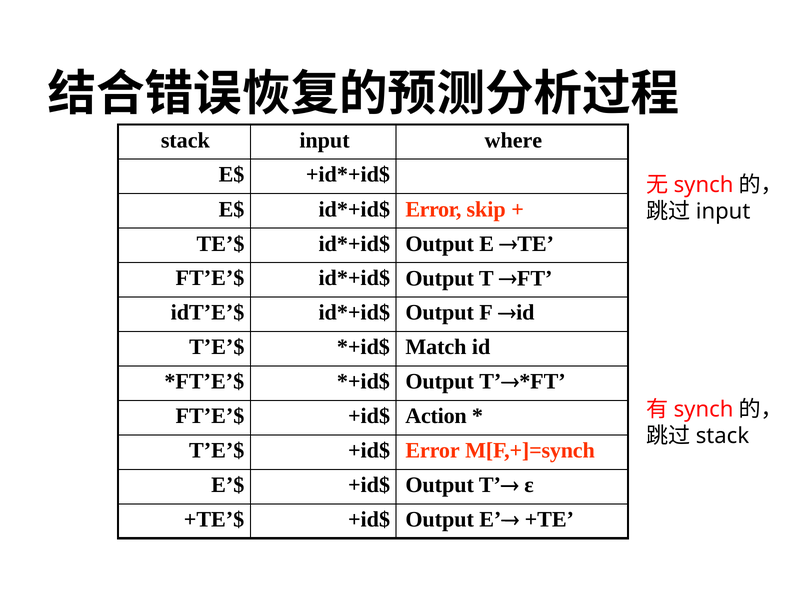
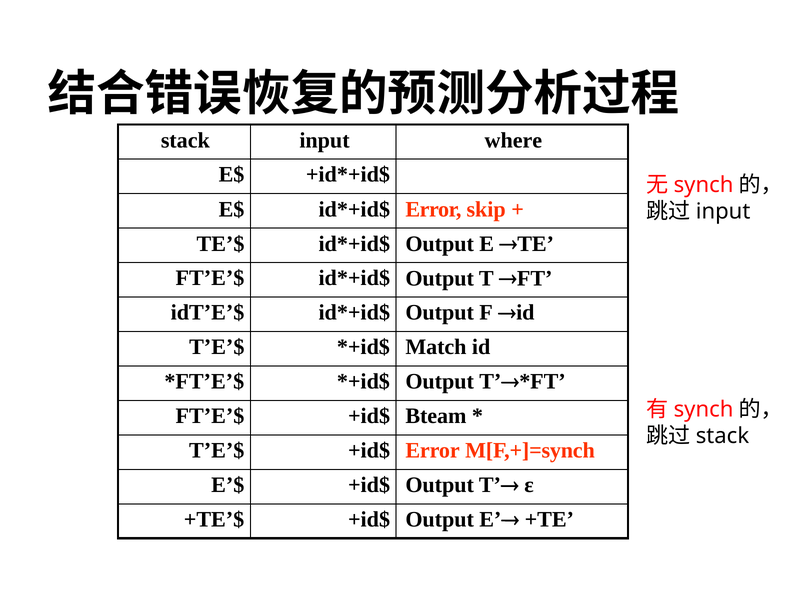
Action: Action -> Bteam
